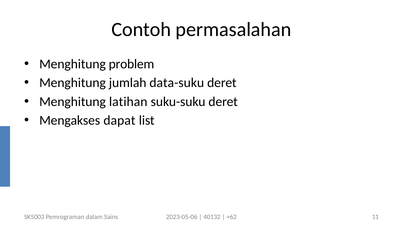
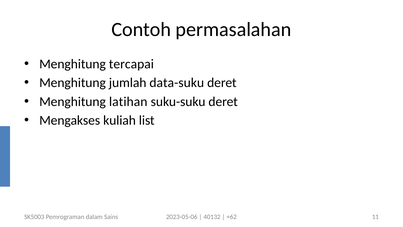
problem: problem -> tercapai
dapat: dapat -> kuliah
